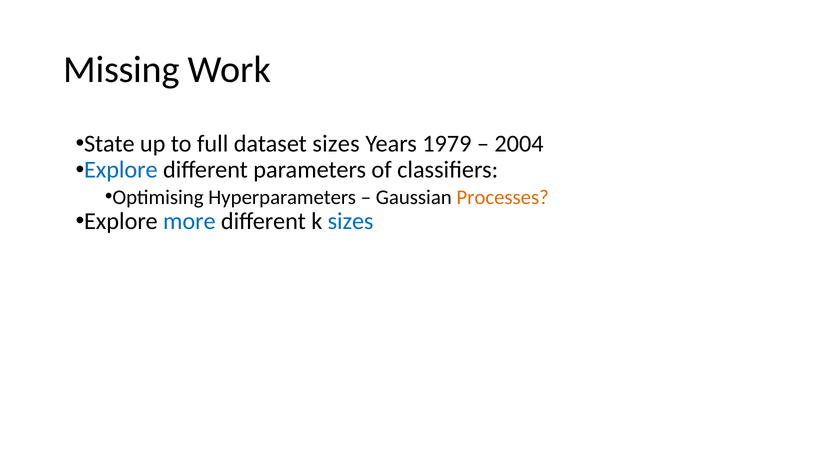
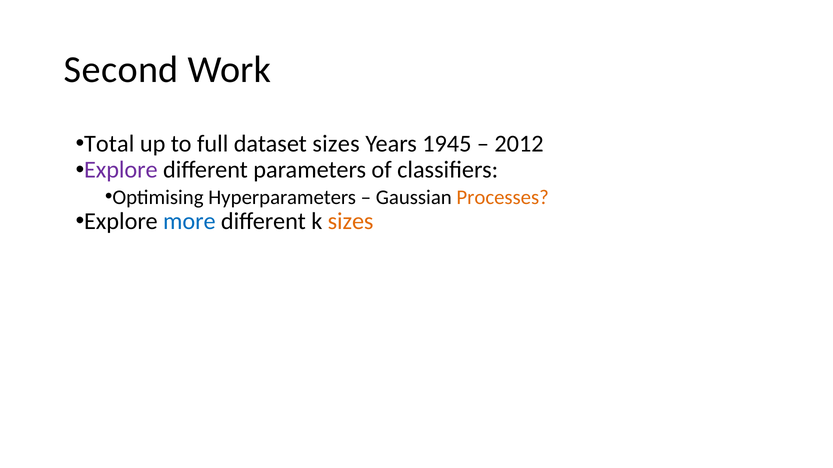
Missing: Missing -> Second
State: State -> Total
1979: 1979 -> 1945
2004: 2004 -> 2012
Explore at (121, 170) colour: blue -> purple
sizes at (351, 221) colour: blue -> orange
